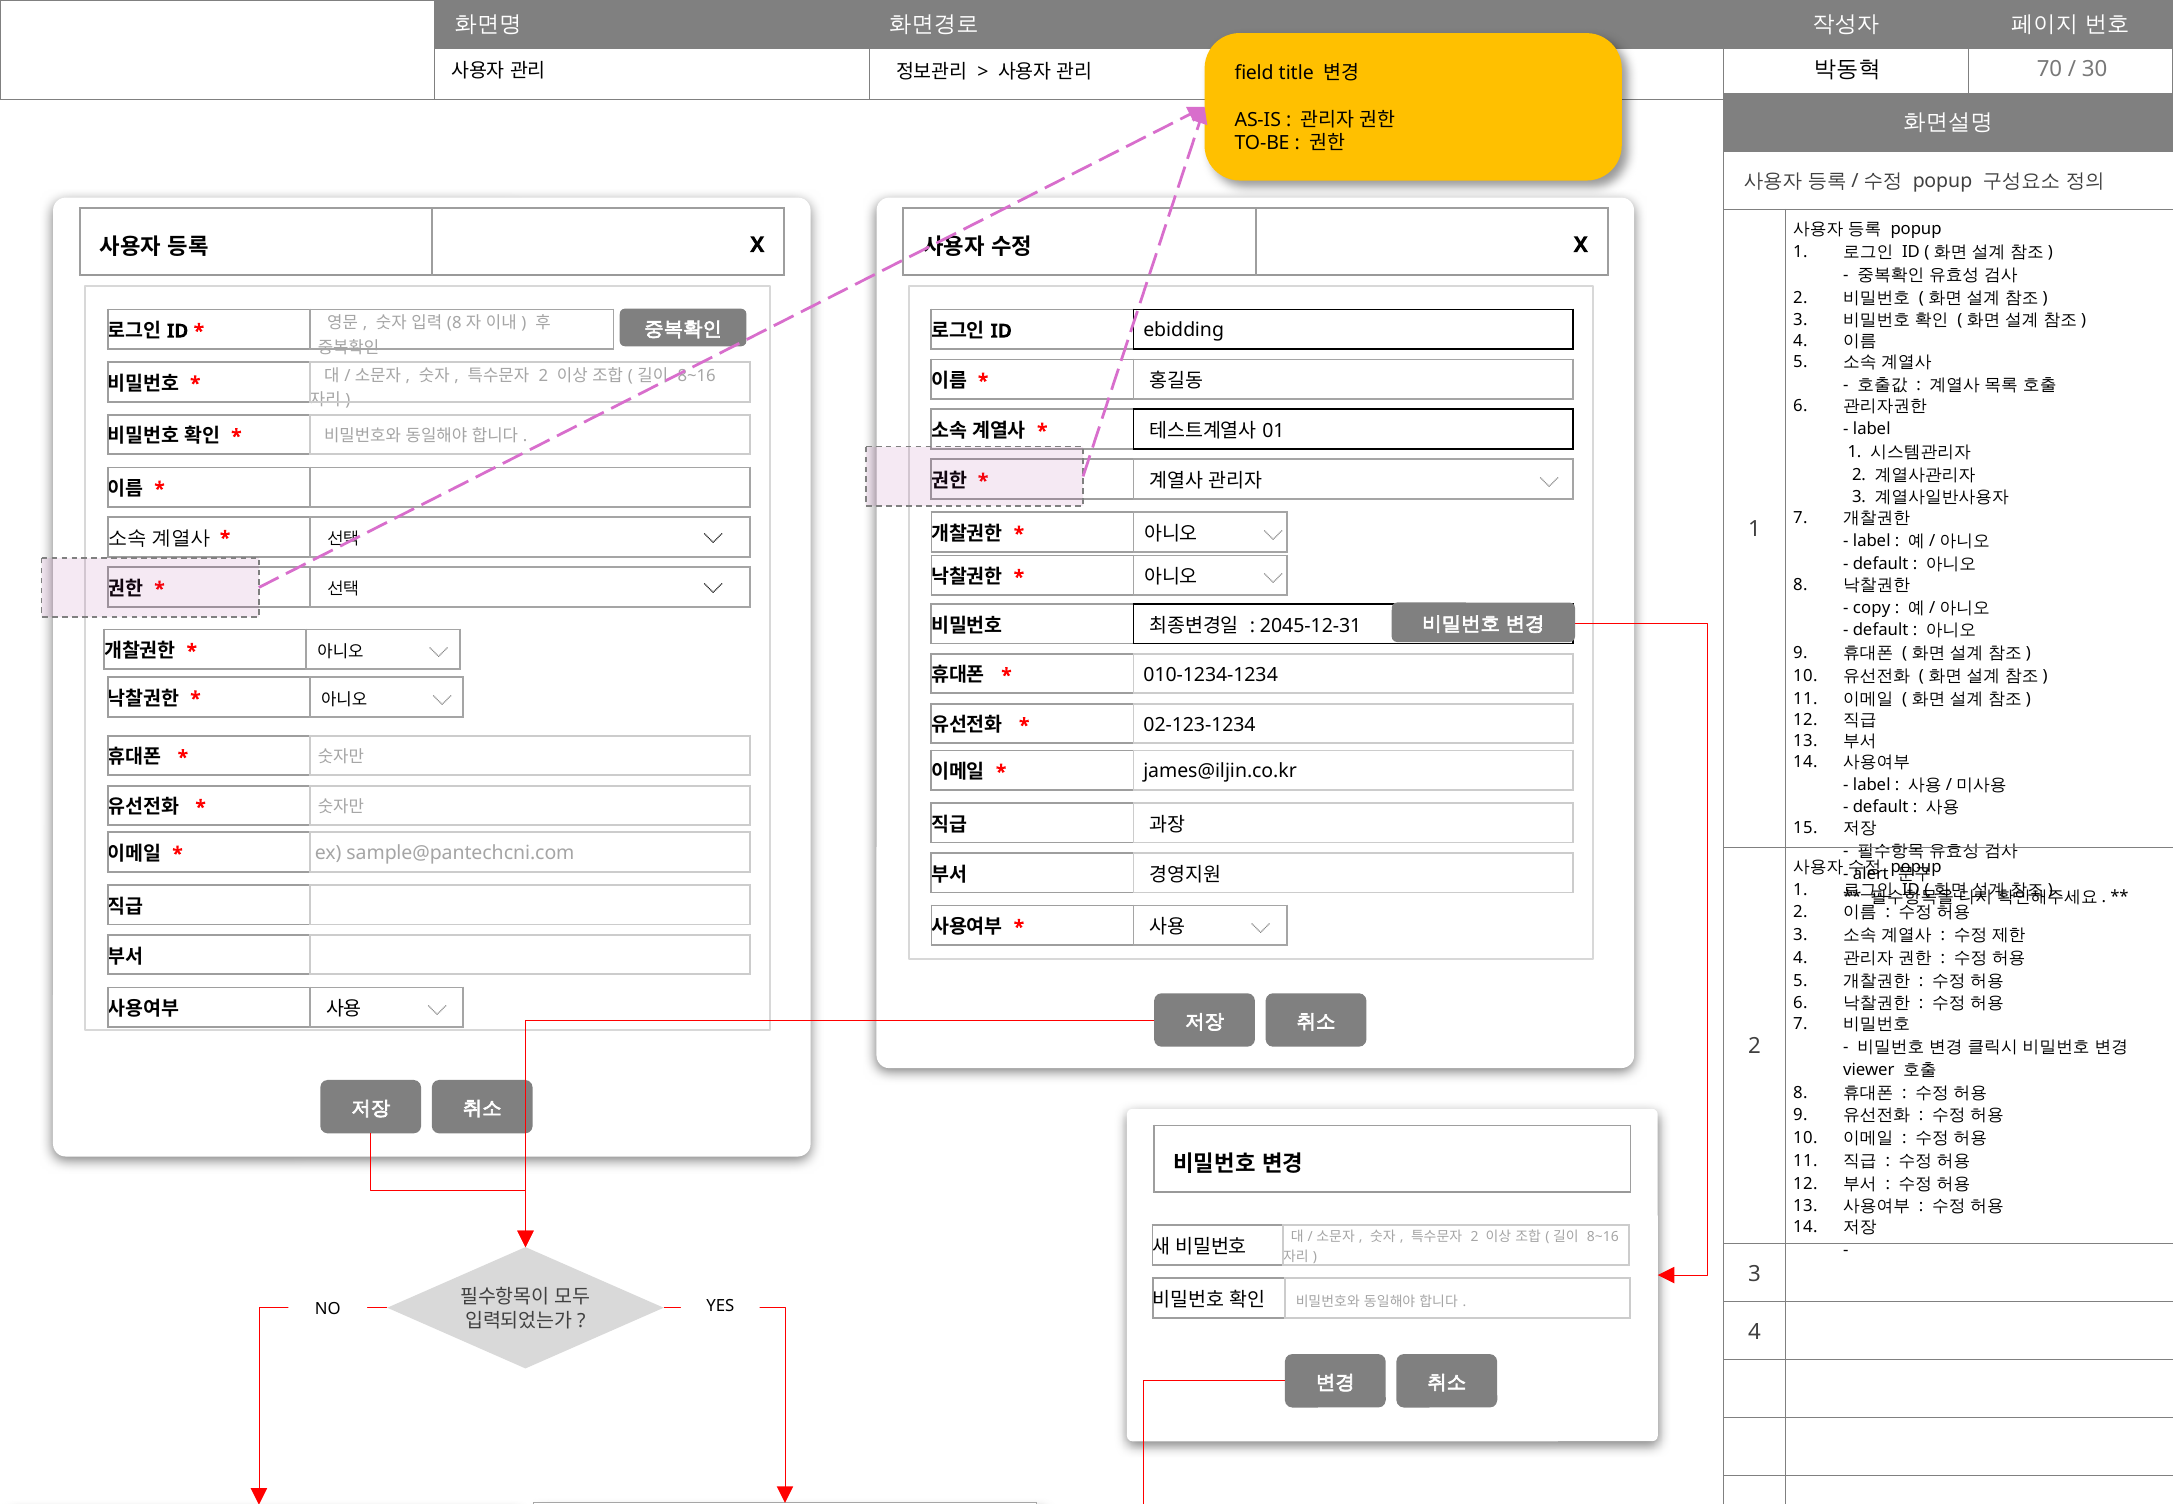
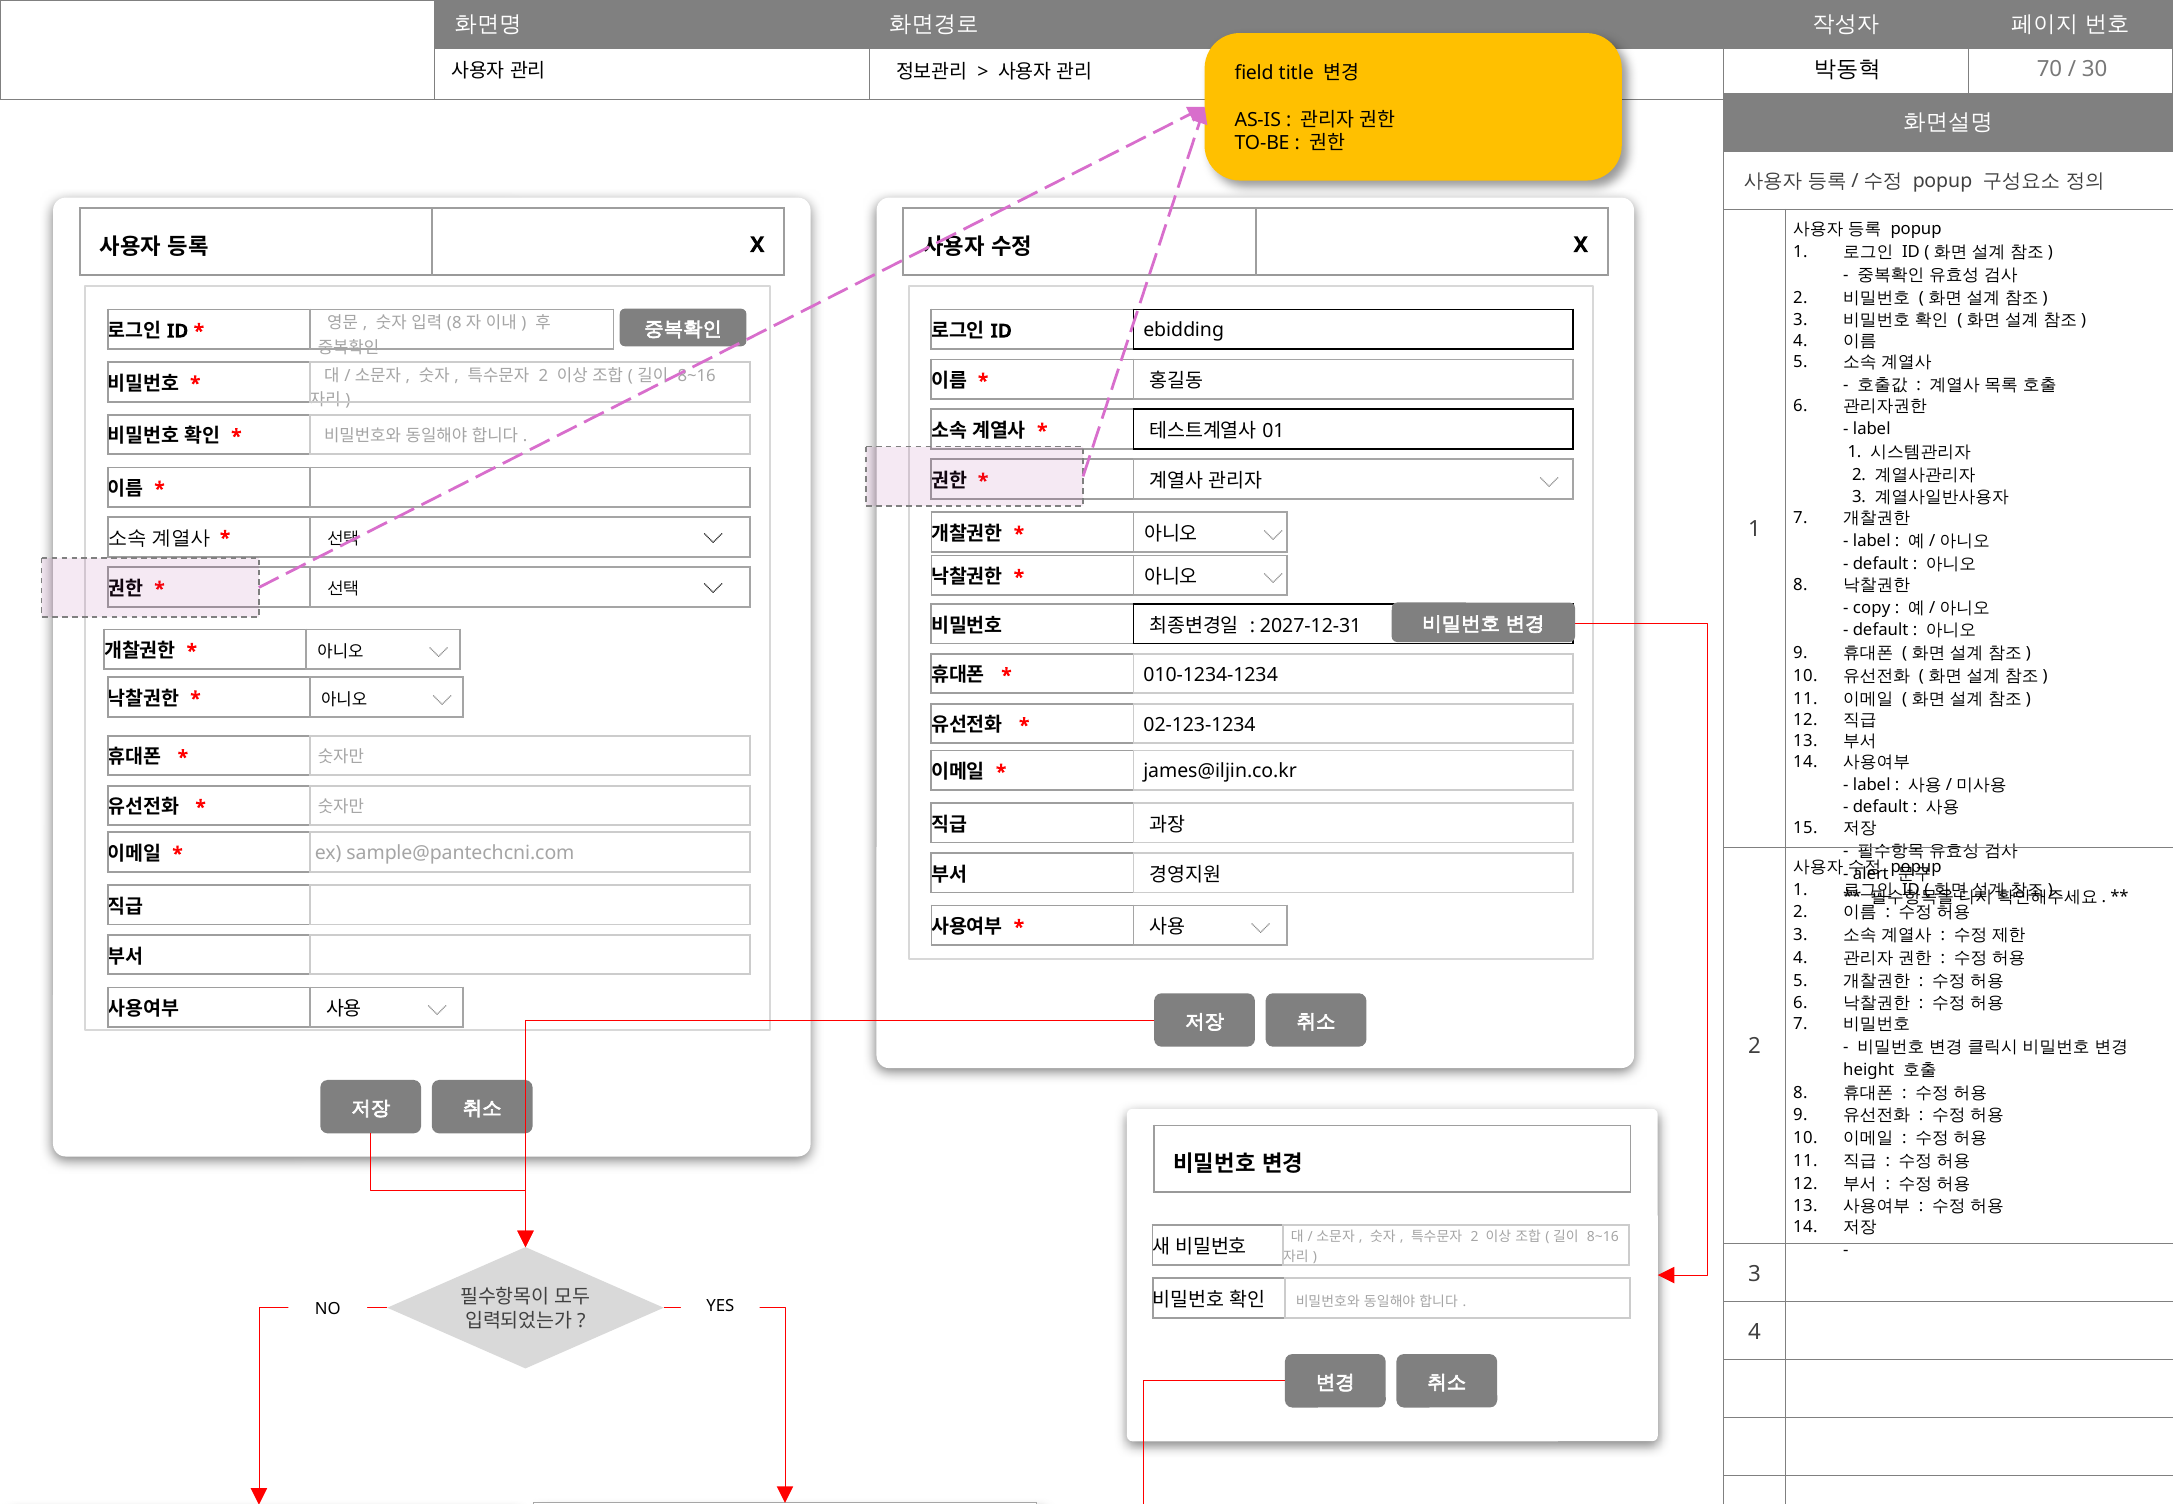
2045-12-31: 2045-12-31 -> 2027-12-31
viewer: viewer -> height
